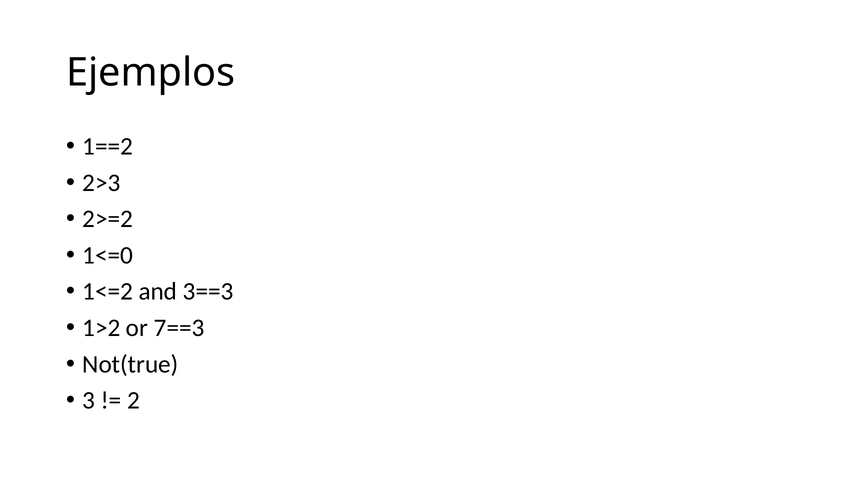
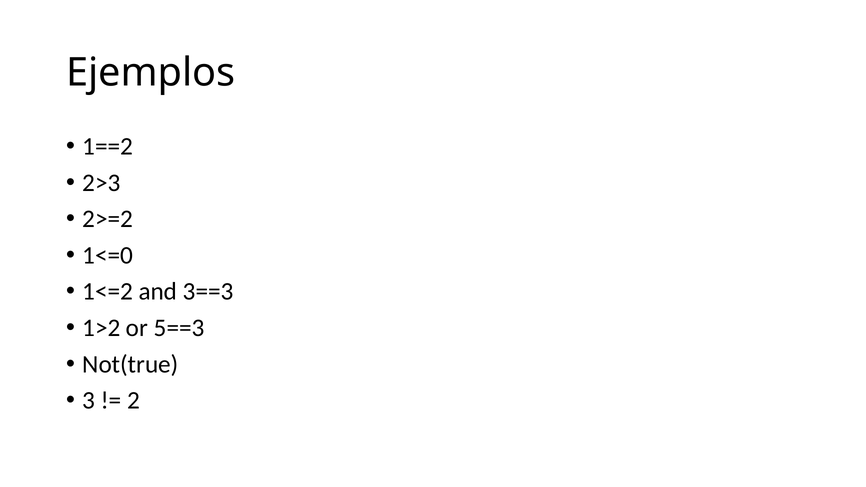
7==3: 7==3 -> 5==3
